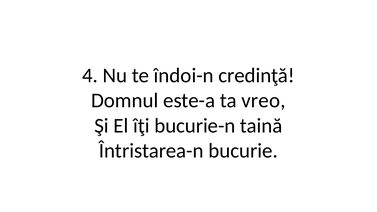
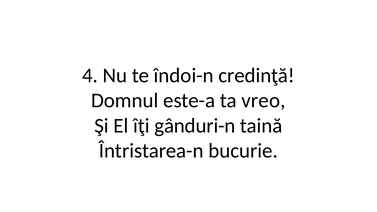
bucurie-n: bucurie-n -> gânduri-n
